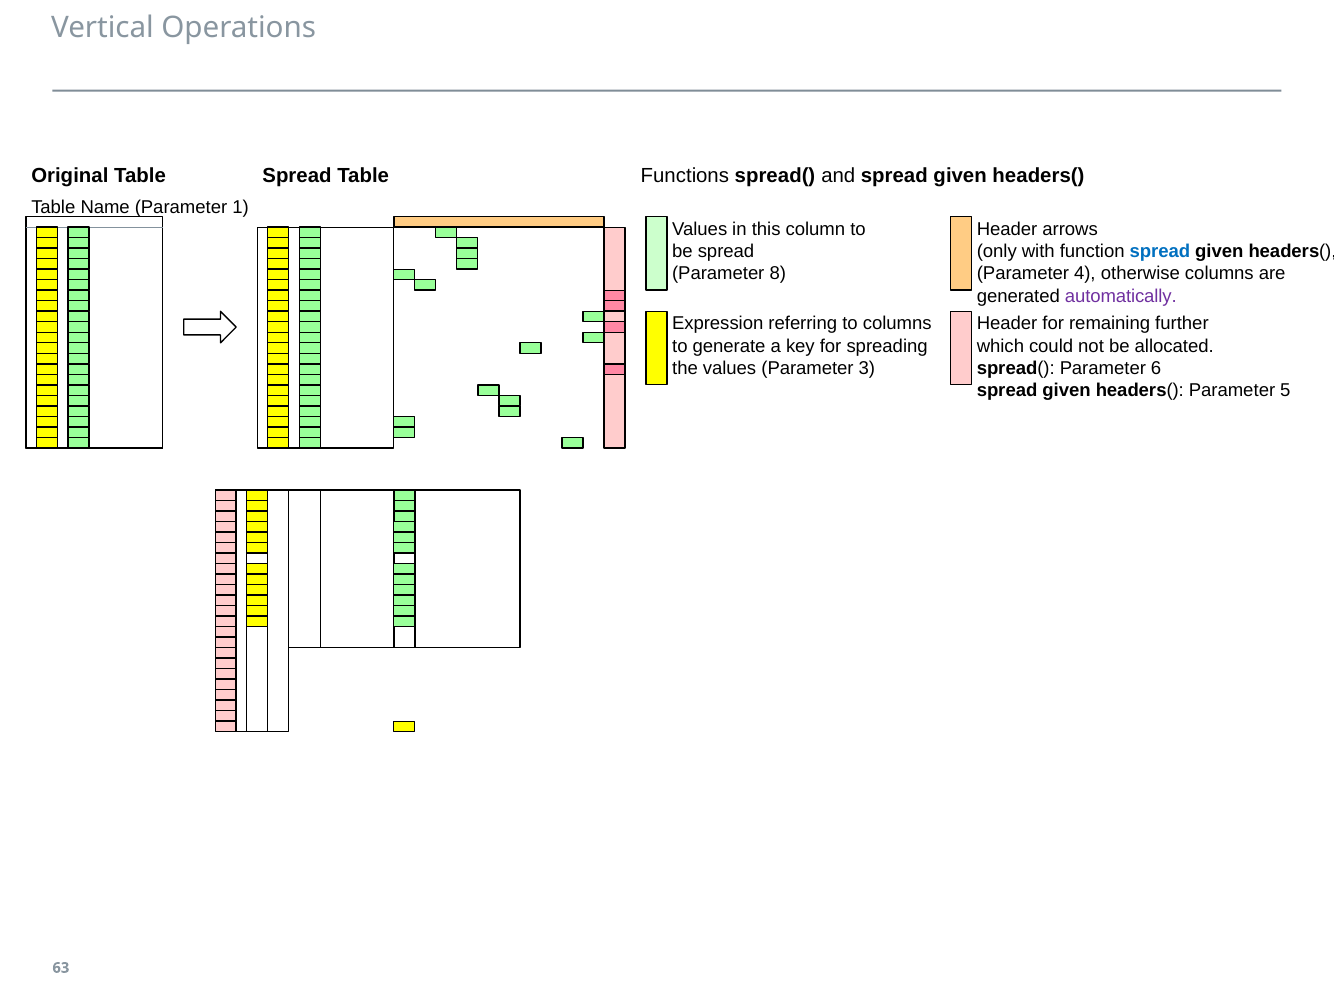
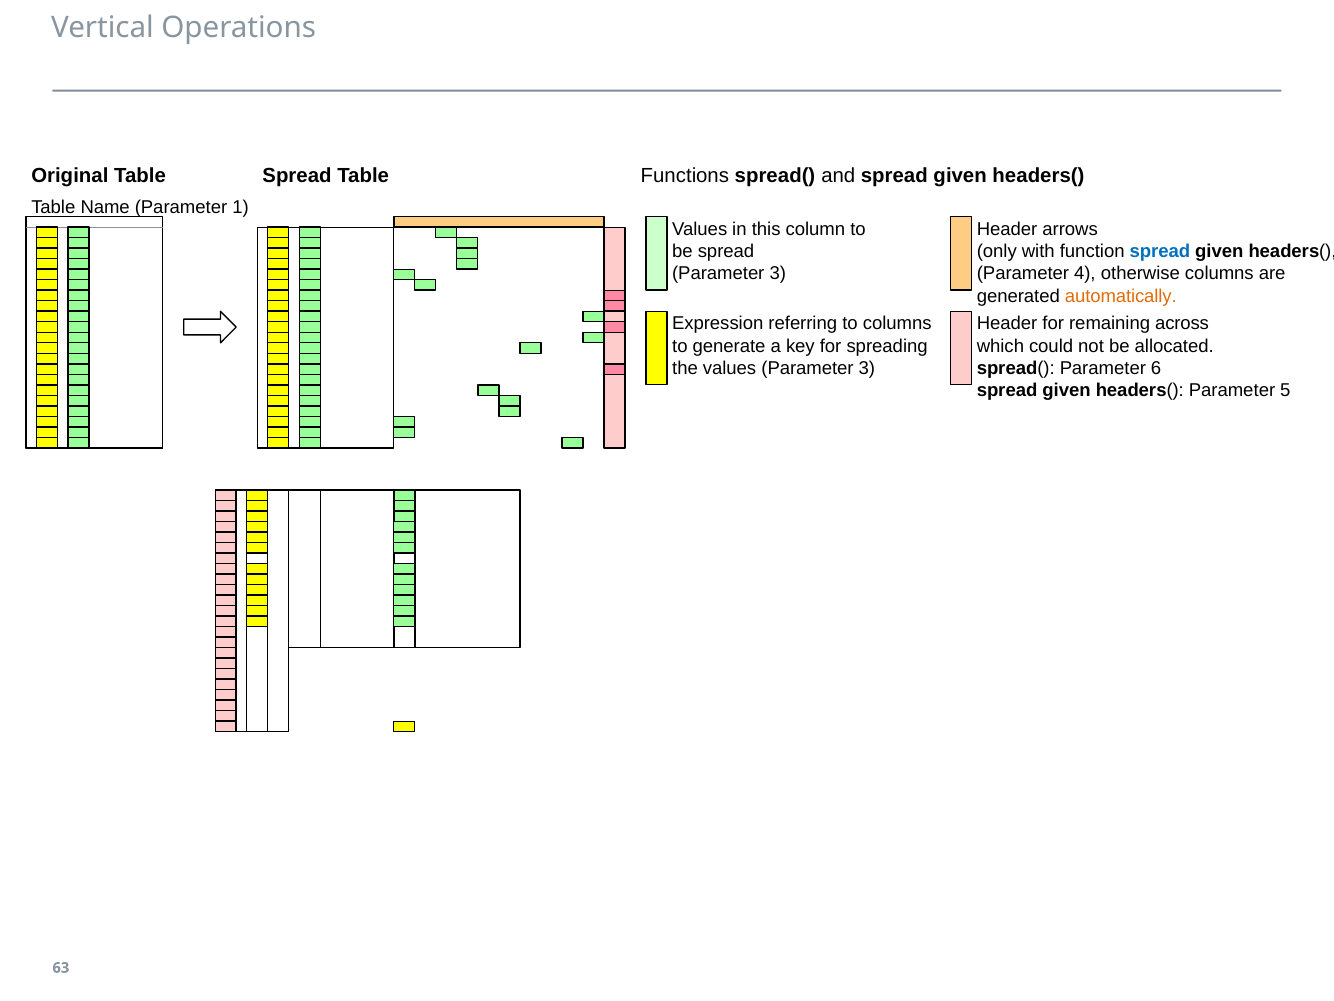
8 at (778, 273): 8 -> 3
automatically colour: purple -> orange
further: further -> across
